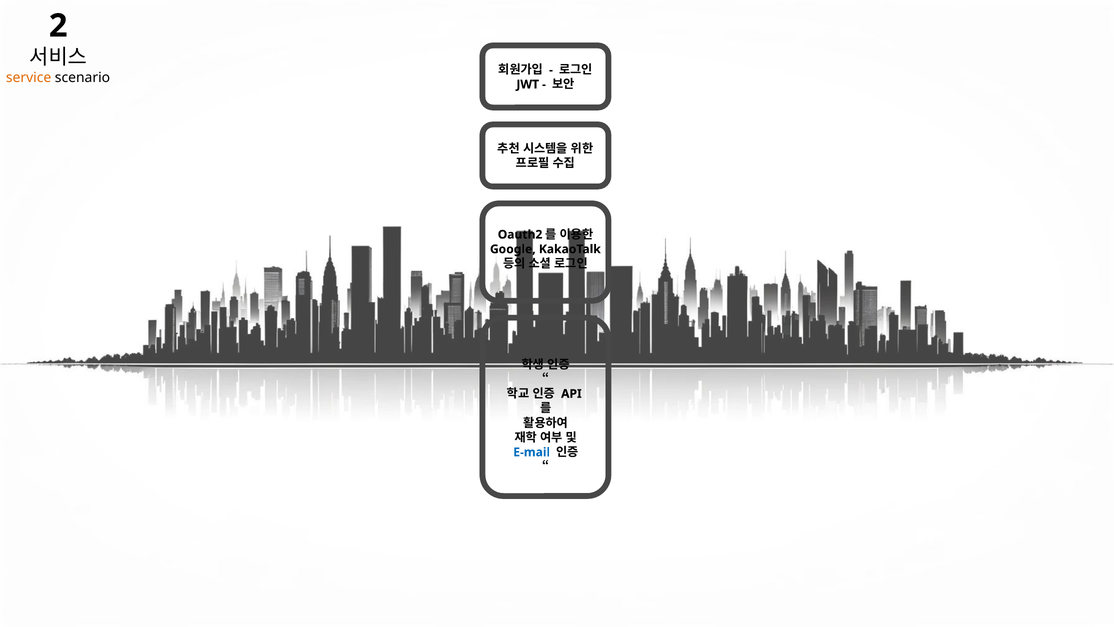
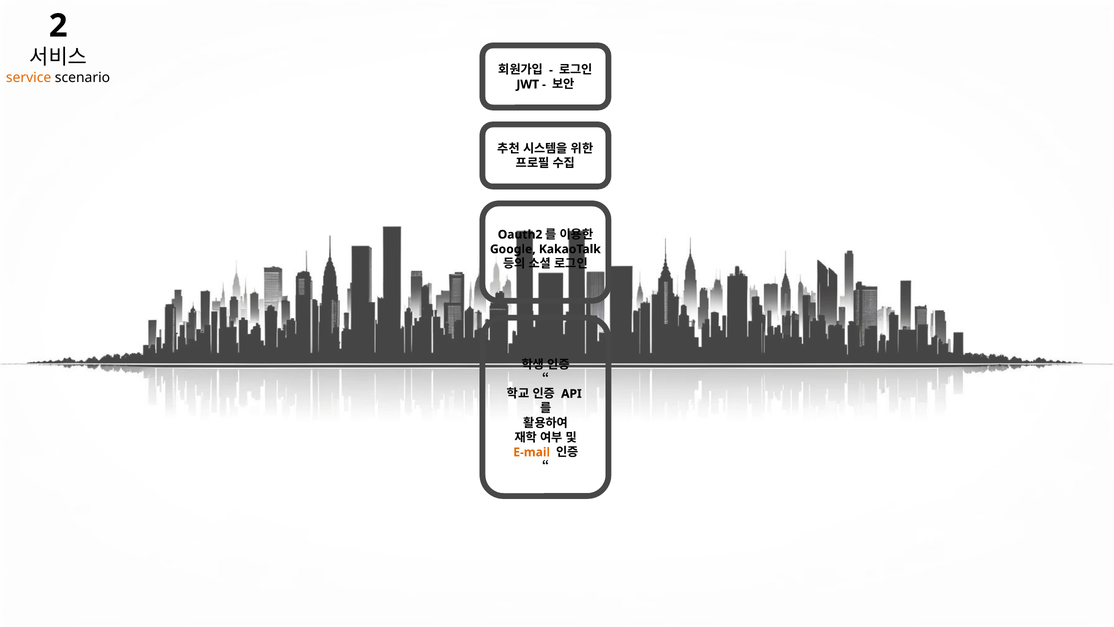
E-mail colour: blue -> orange
